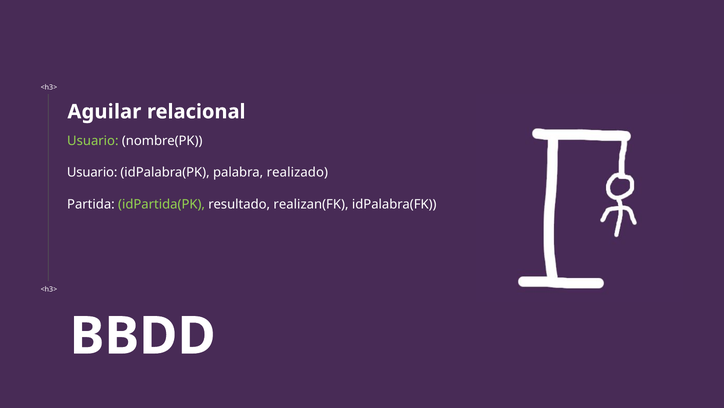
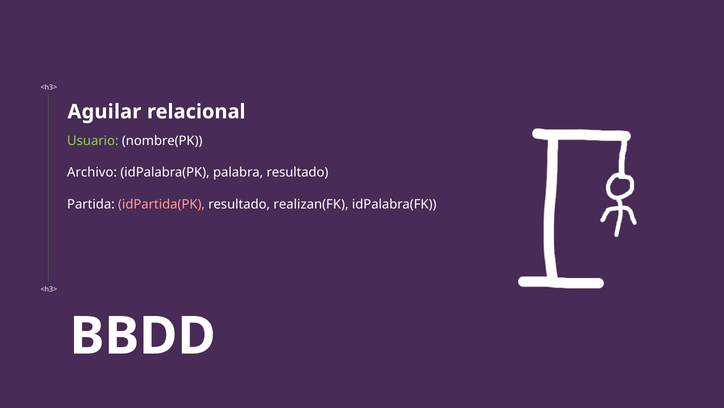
Usuario at (92, 172): Usuario -> Archivo
palabra realizado: realizado -> resultado
idPartida(PK colour: light green -> pink
